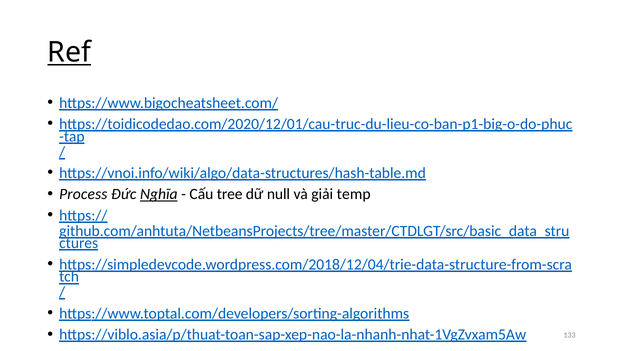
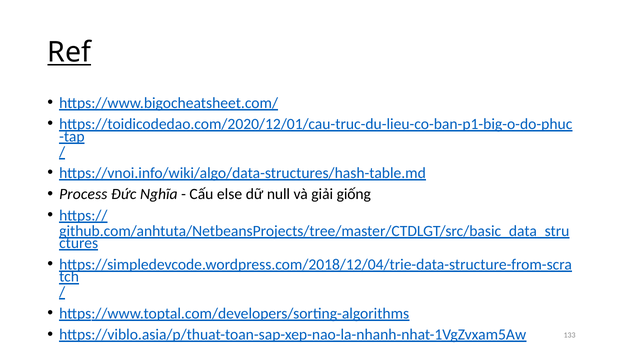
Nghĩa underline: present -> none
tree: tree -> else
temp: temp -> giống
